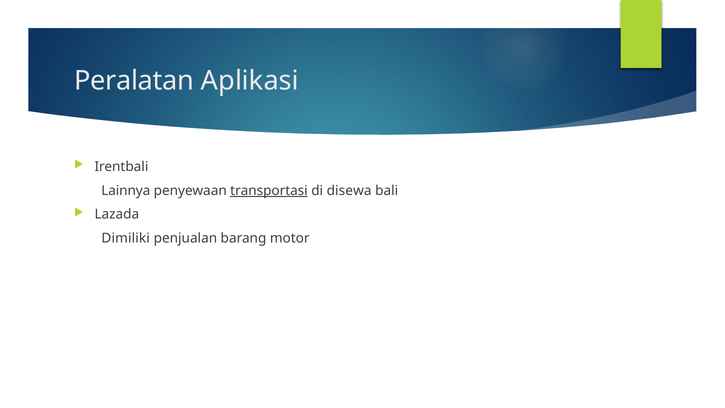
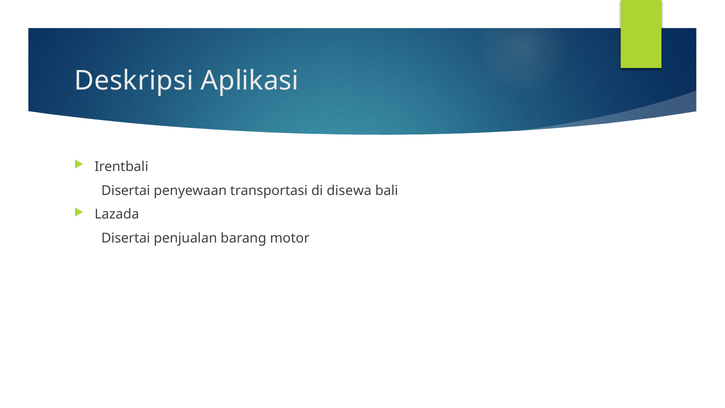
Peralatan: Peralatan -> Deskripsi
Lainnya at (126, 191): Lainnya -> Disertai
transportasi underline: present -> none
Dimiliki at (126, 238): Dimiliki -> Disertai
